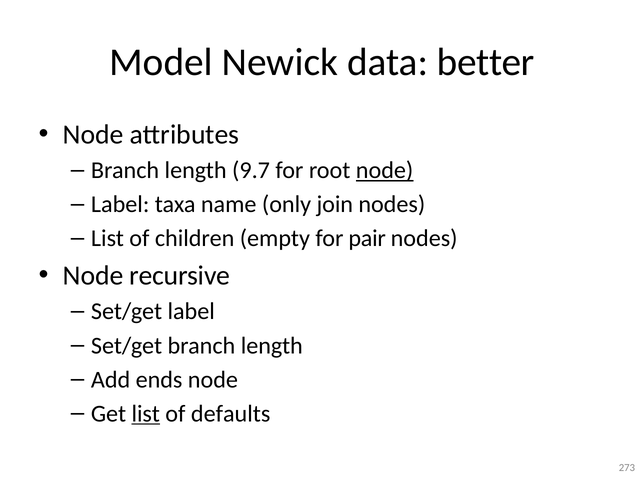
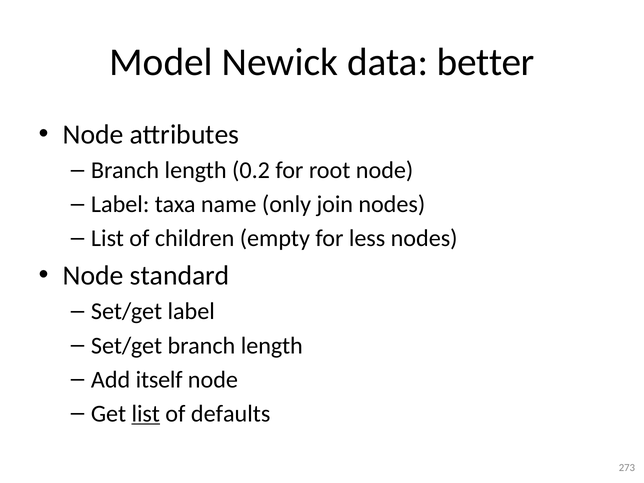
9.7: 9.7 -> 0.2
node at (385, 170) underline: present -> none
pair: pair -> less
recursive: recursive -> standard
ends: ends -> itself
